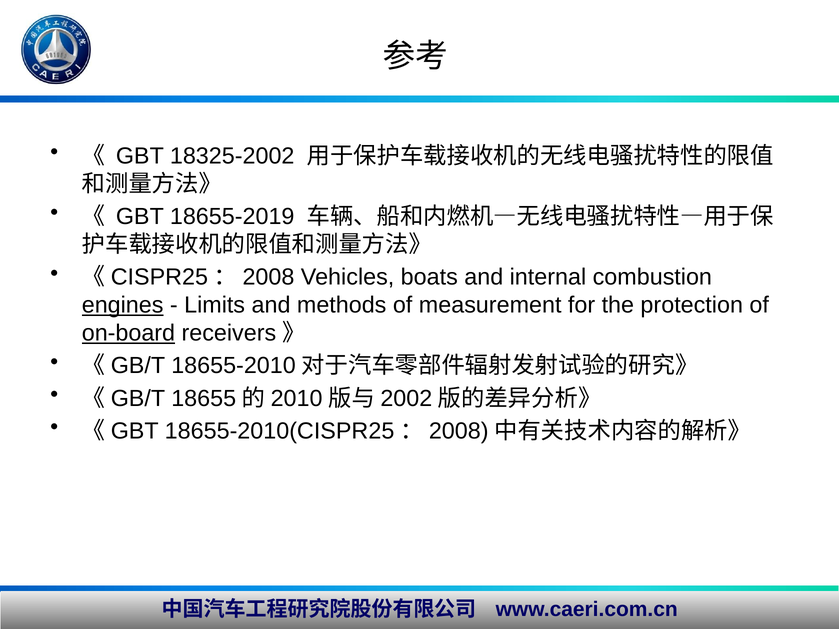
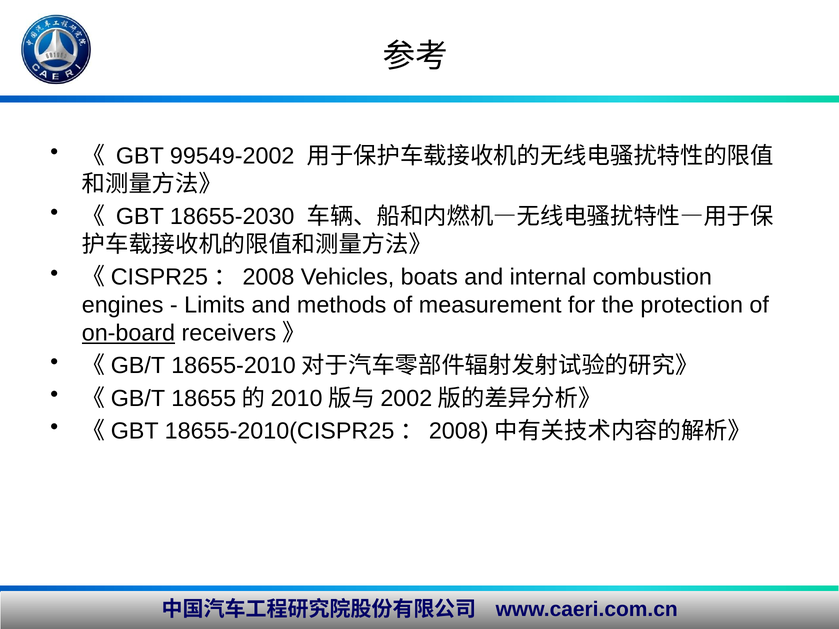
18325-2002: 18325-2002 -> 99549-2002
18655-2019: 18655-2019 -> 18655-2030
engines underline: present -> none
